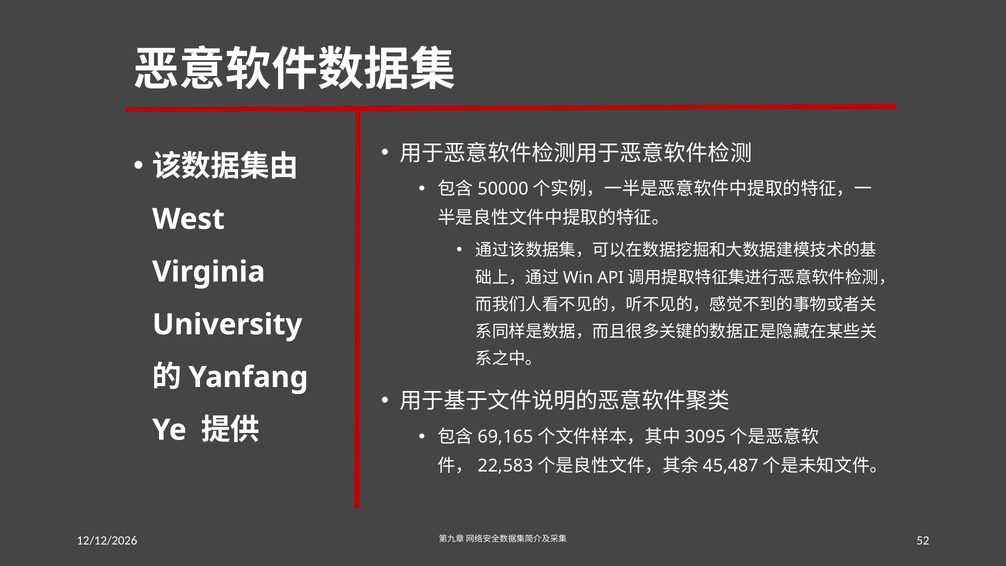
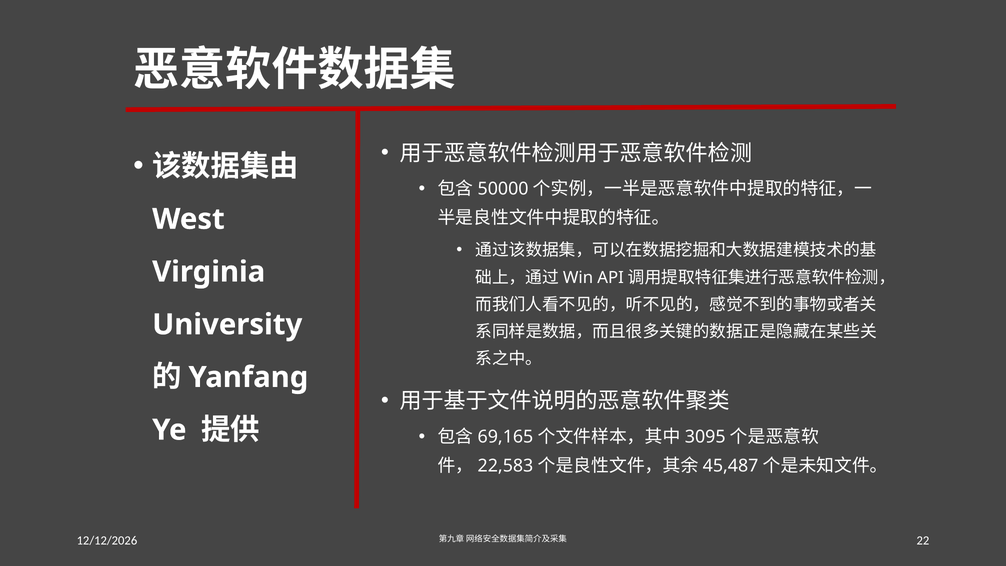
52: 52 -> 22
